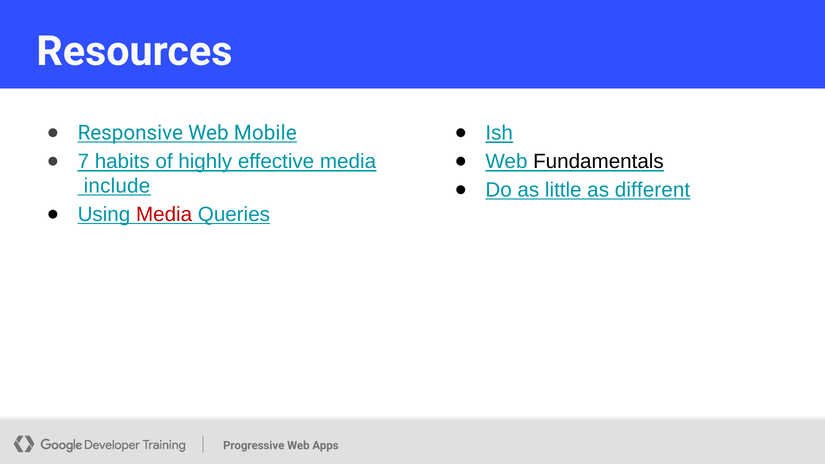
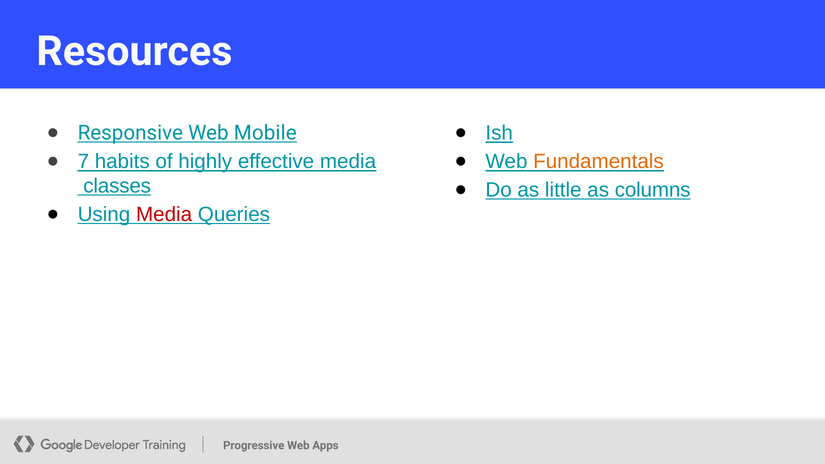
Fundamentals colour: black -> orange
include: include -> classes
different: different -> columns
